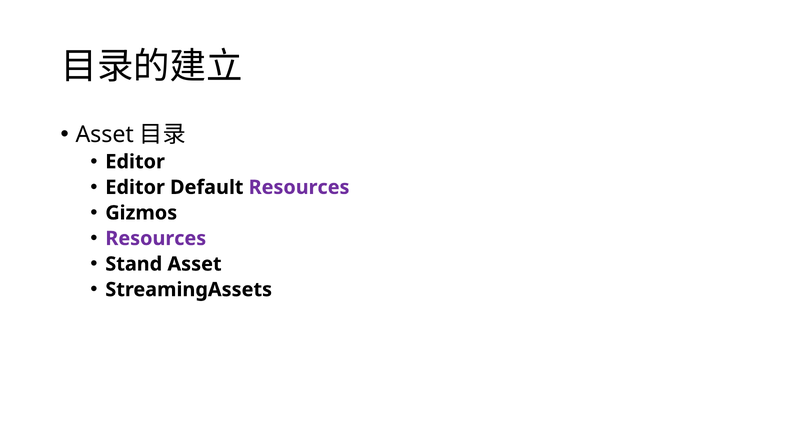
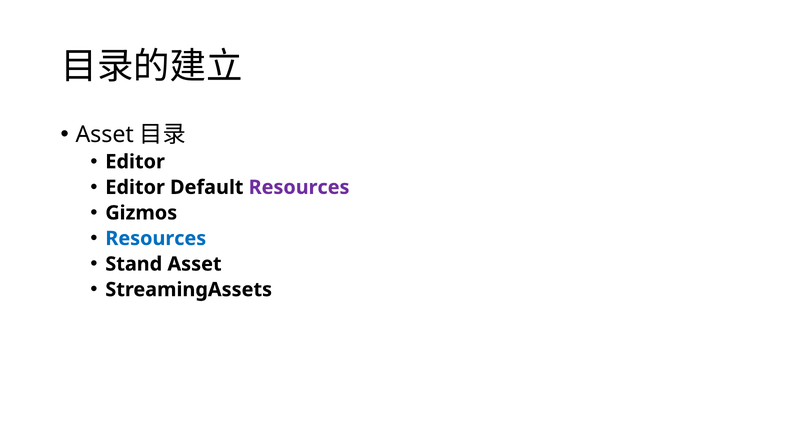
Resources at (156, 239) colour: purple -> blue
